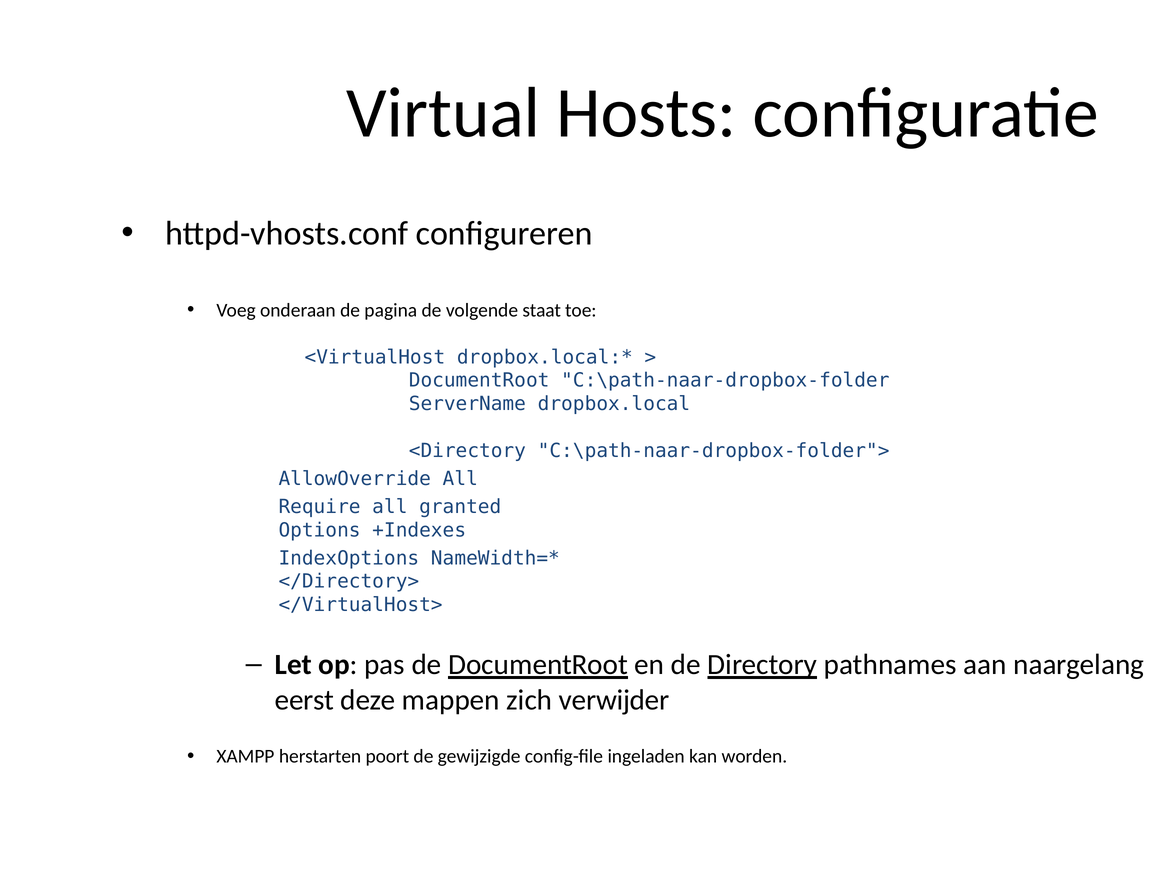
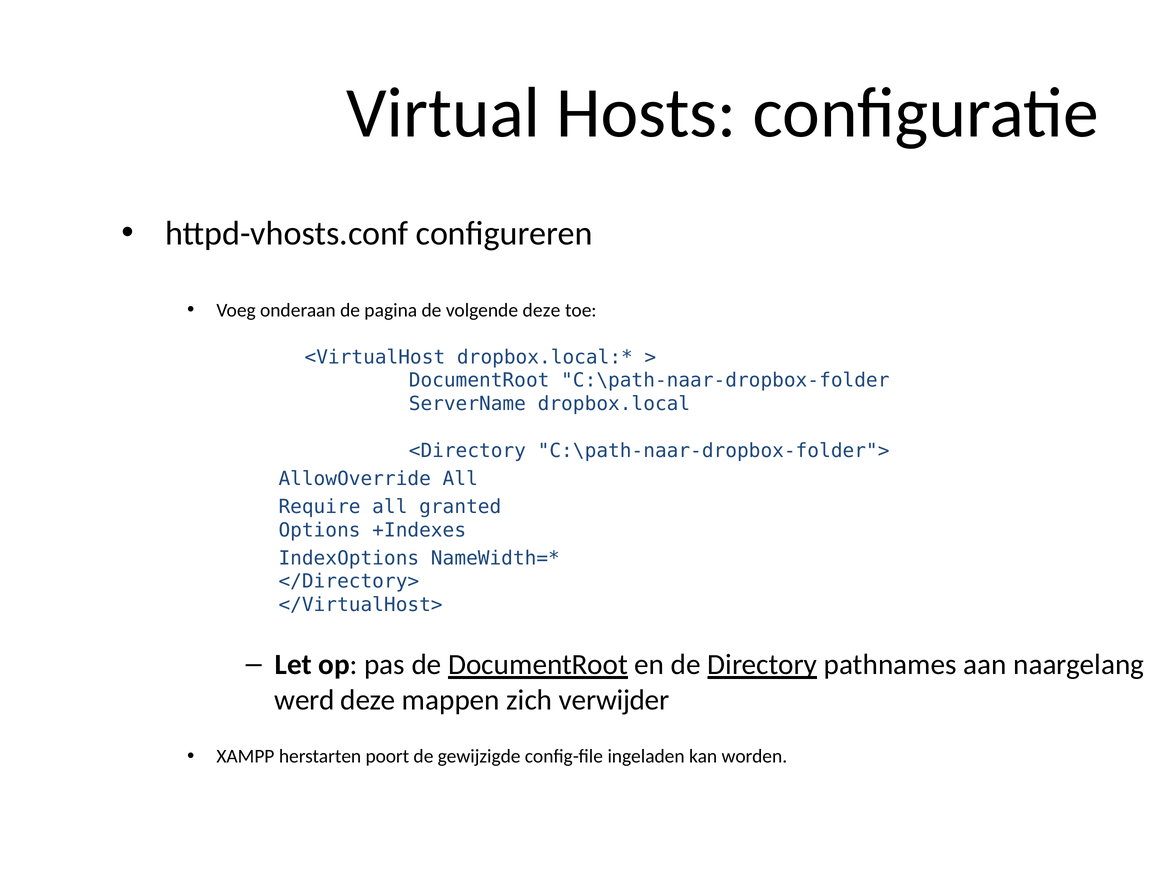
volgende staat: staat -> deze
eerst: eerst -> werd
